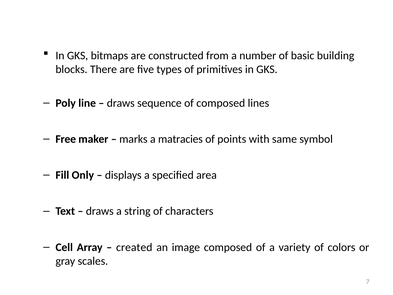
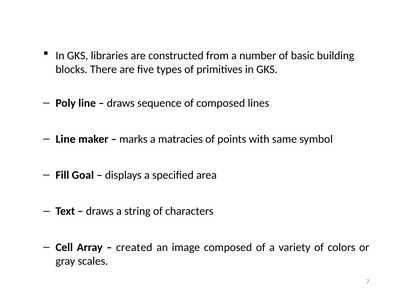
bitmaps: bitmaps -> libraries
Free at (66, 139): Free -> Line
Only: Only -> Goal
